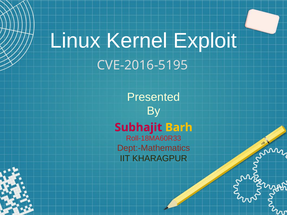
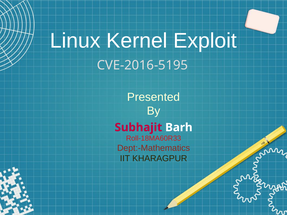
Barh colour: yellow -> white
